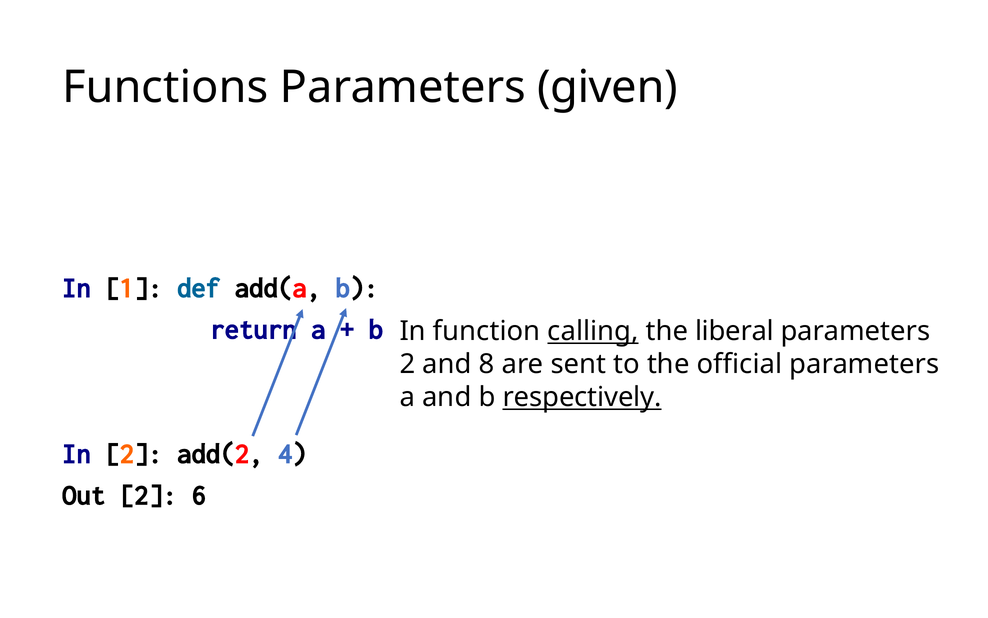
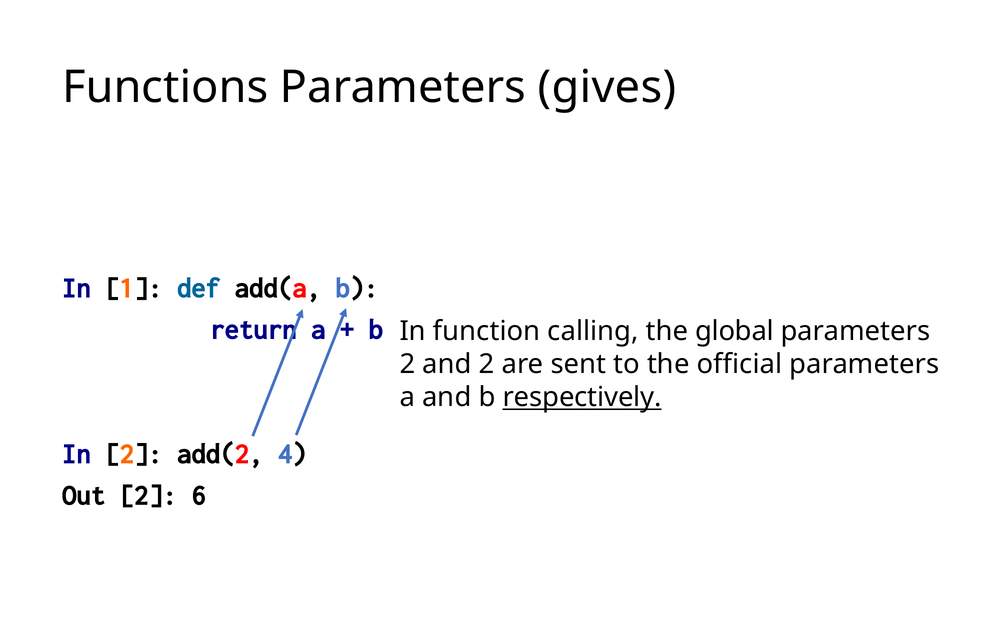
given: given -> gives
calling underline: present -> none
liberal: liberal -> global
and 8: 8 -> 2
